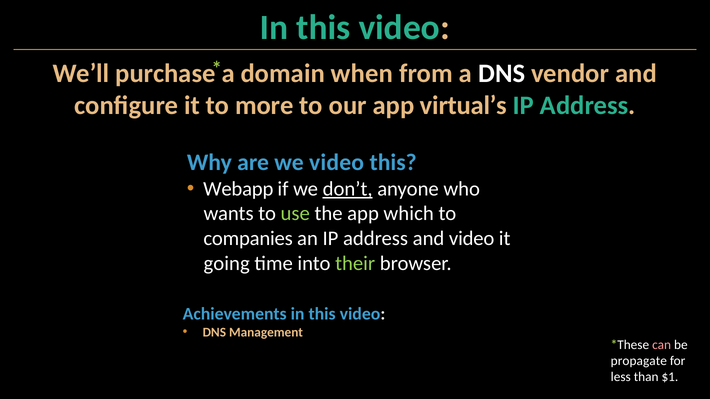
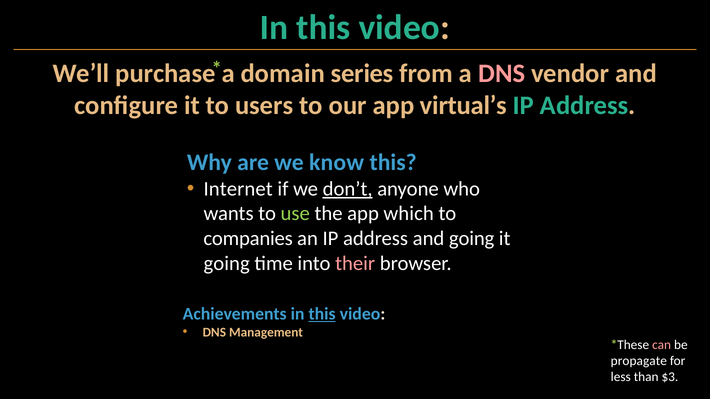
when: when -> series
DNS at (502, 74) colour: white -> pink
more: more -> users
we video: video -> know
Webapp: Webapp -> Internet
and video: video -> going
their colour: light green -> pink
this at (322, 314) underline: none -> present
$1: $1 -> $3
